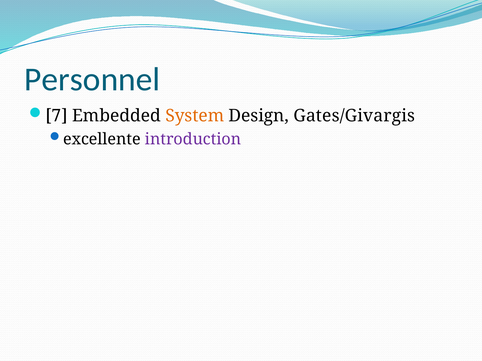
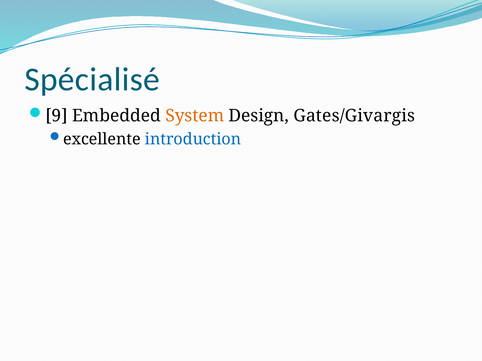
Personnel: Personnel -> Spécialisé
7: 7 -> 9
introduction colour: purple -> blue
